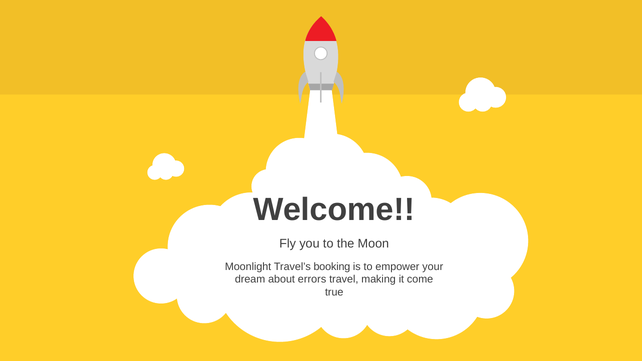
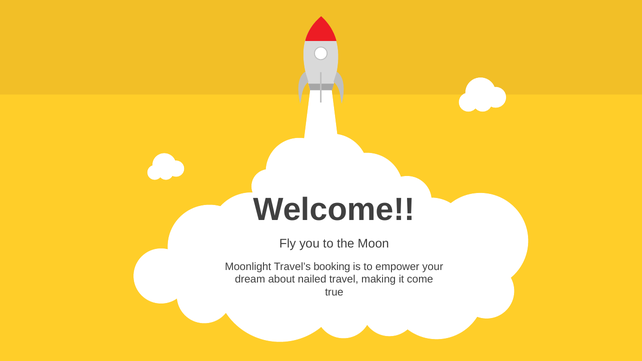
errors: errors -> nailed
